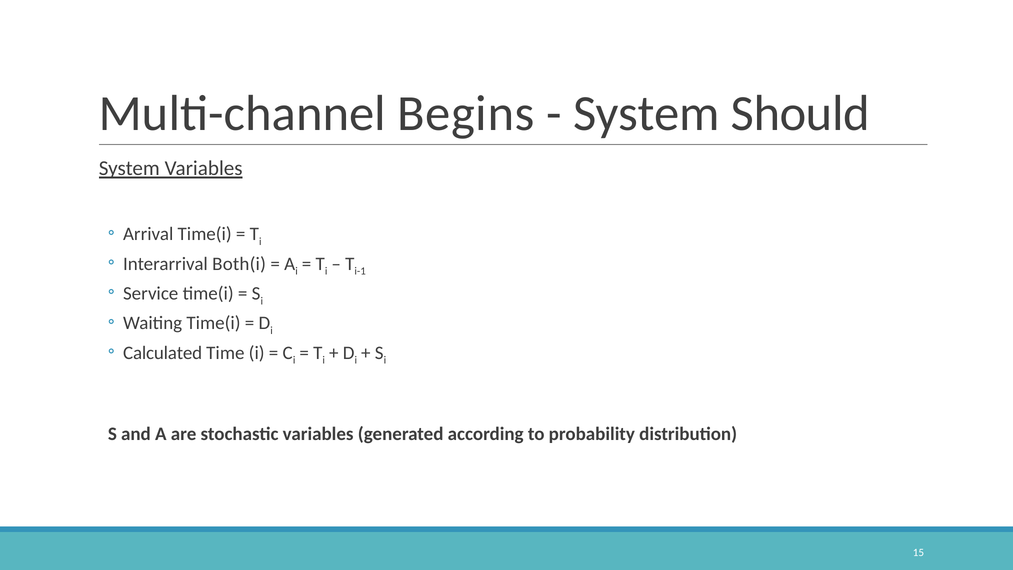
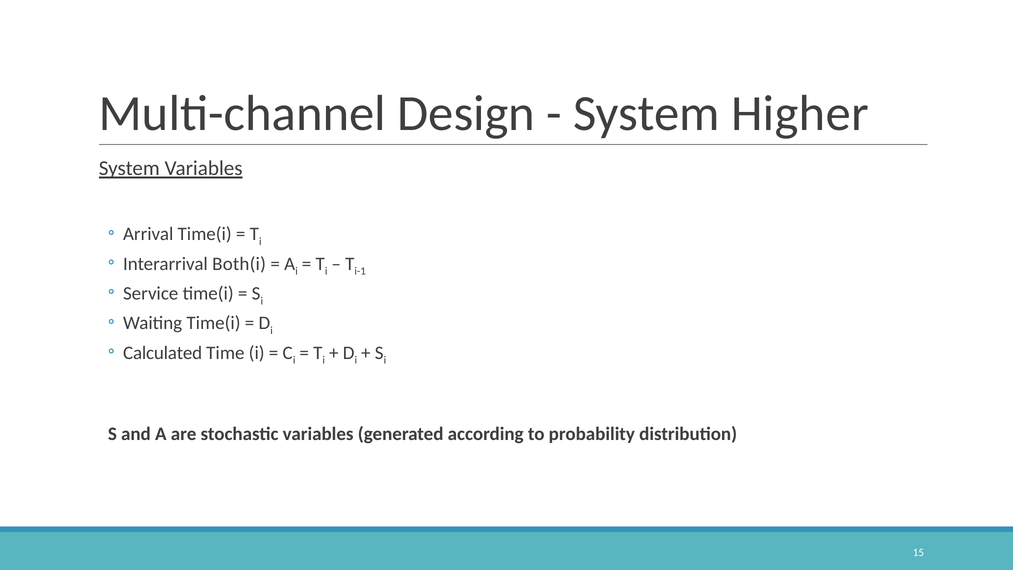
Begins: Begins -> Design
Should: Should -> Higher
